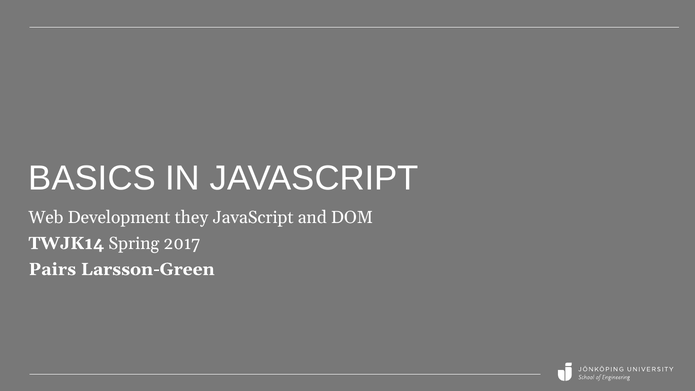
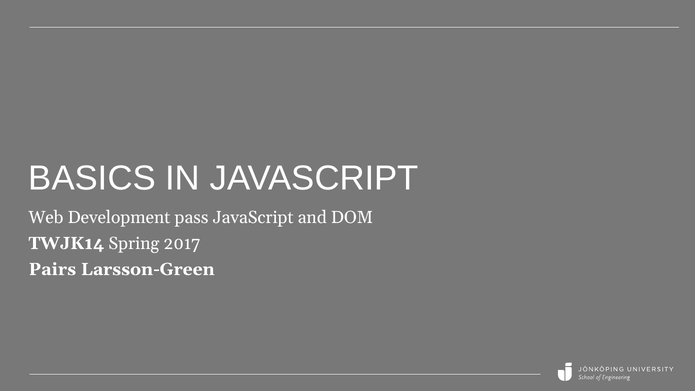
they: they -> pass
